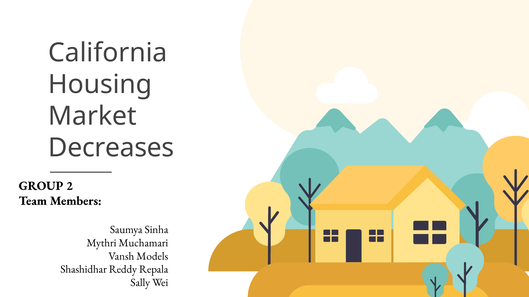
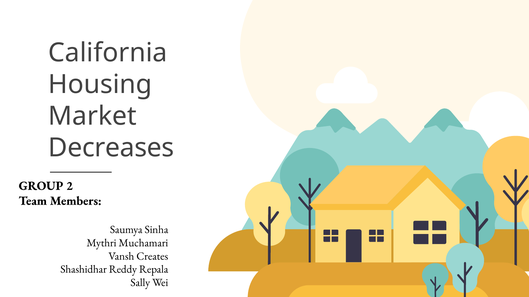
Models: Models -> Creates
